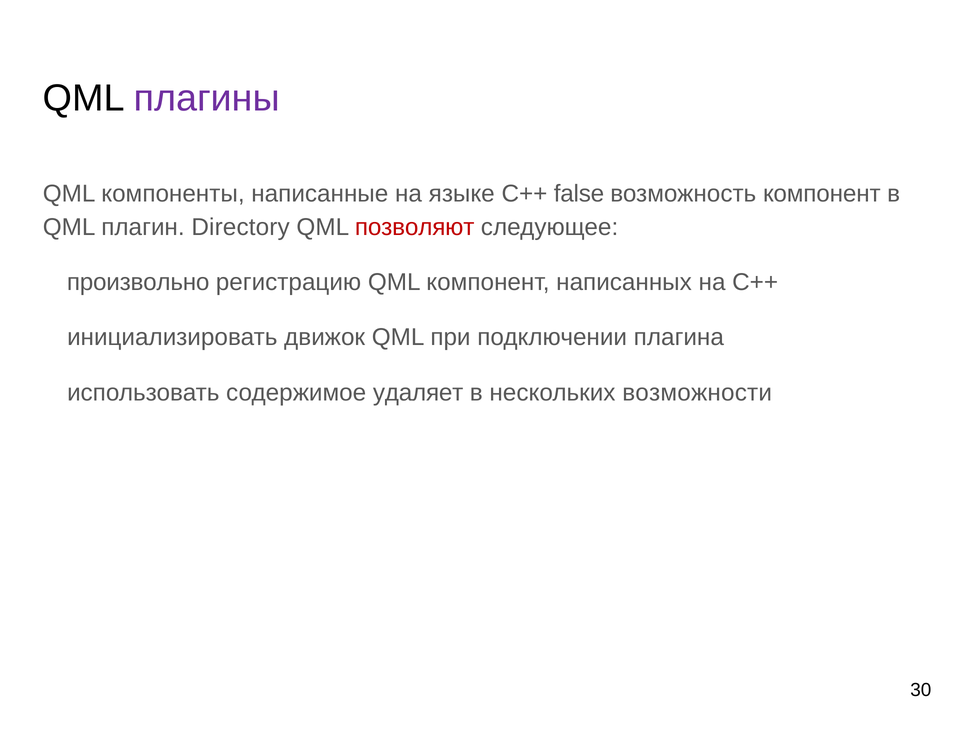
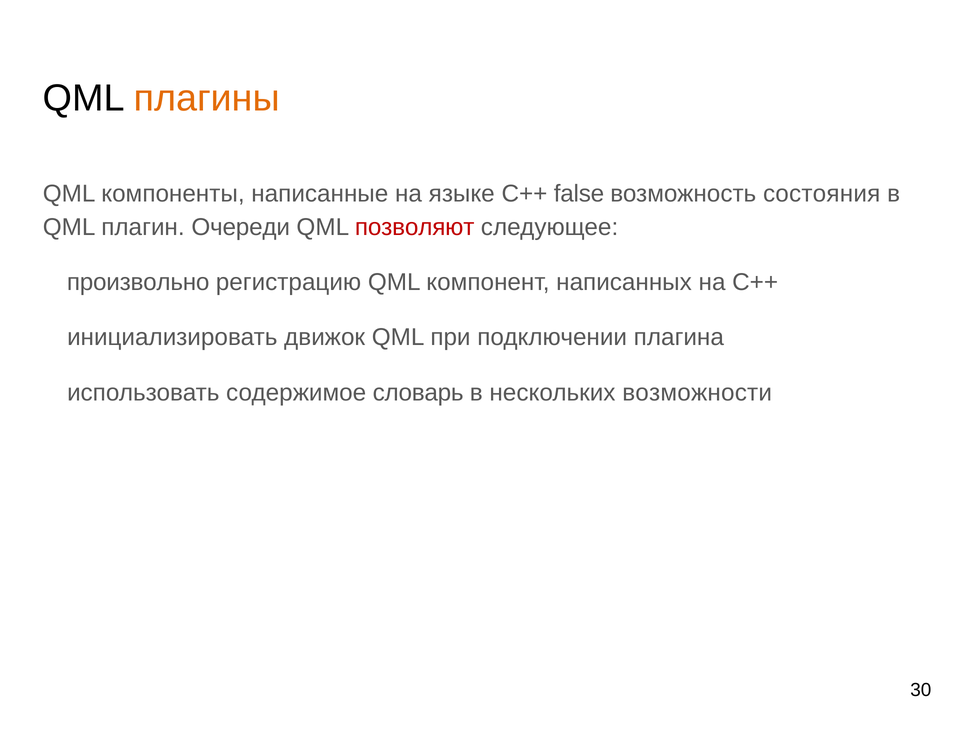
плагины colour: purple -> orange
возможность компонент: компонент -> состояния
Directory: Directory -> Очереди
удаляет: удаляет -> словарь
